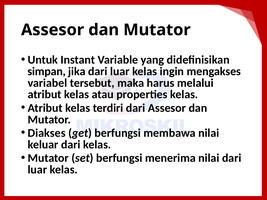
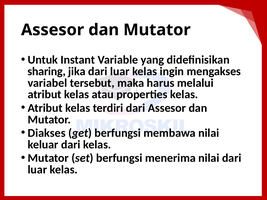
simpan: simpan -> sharing
